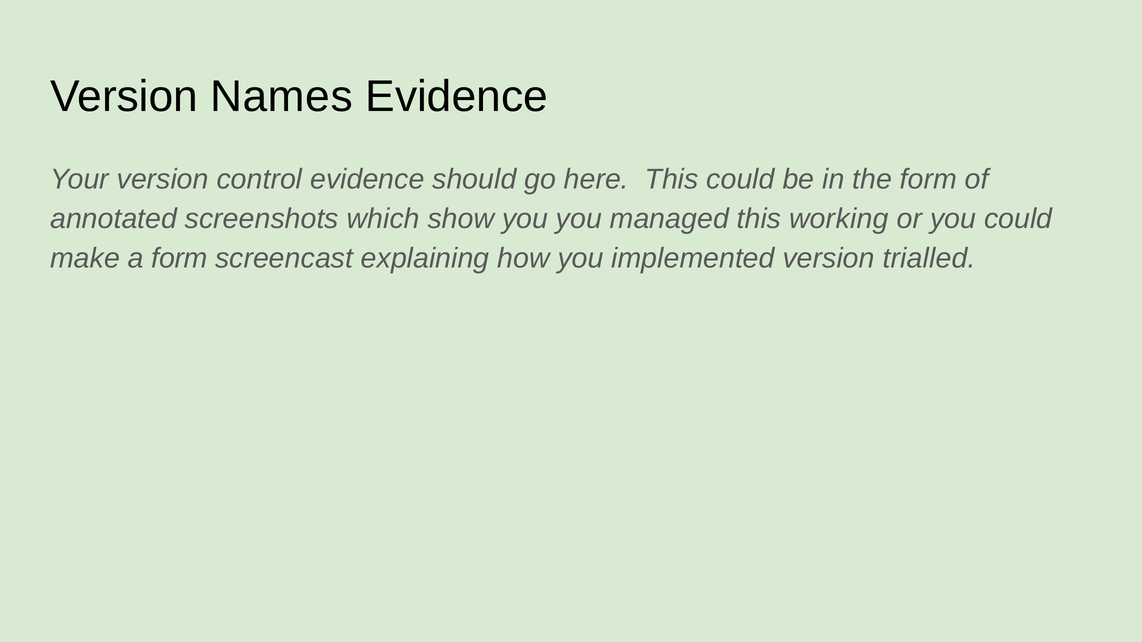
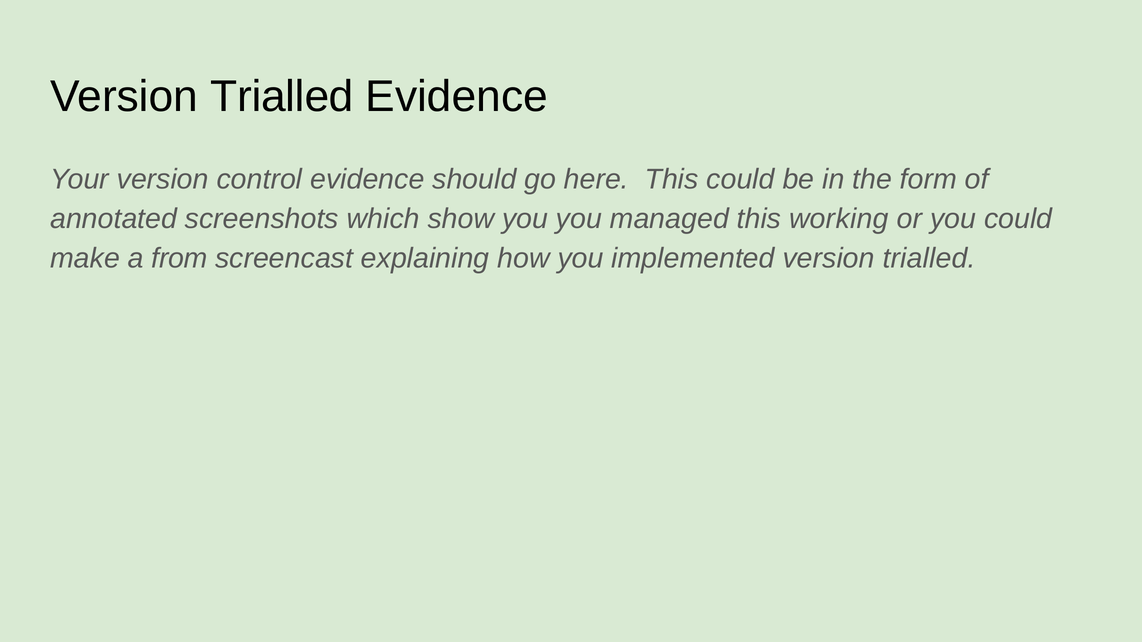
Names at (282, 97): Names -> Trialled
a form: form -> from
